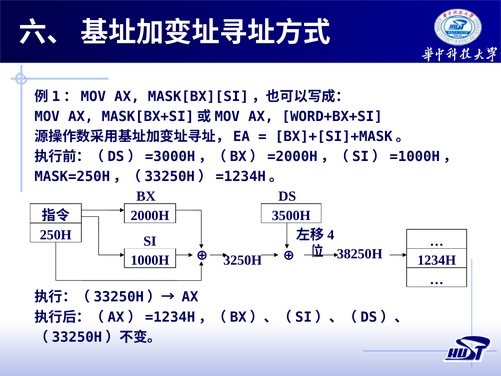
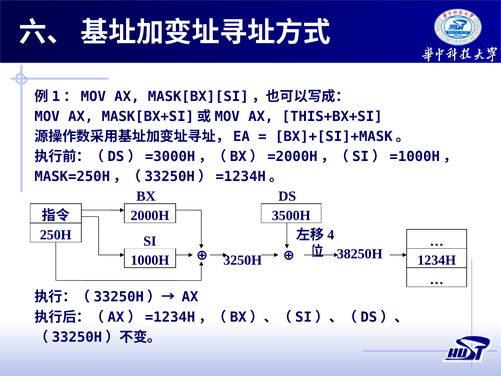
WORD+BX+SI: WORD+BX+SI -> THIS+BX+SI
